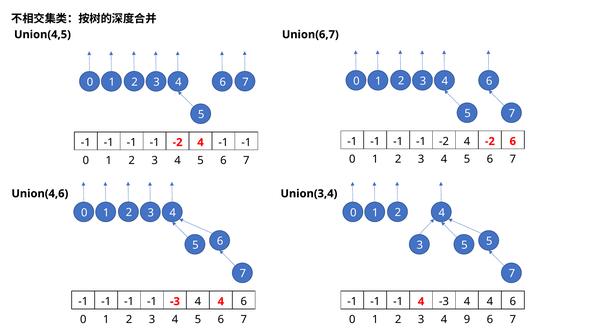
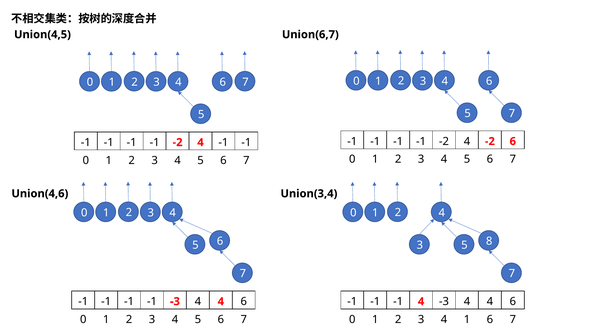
5 5: 5 -> 8
4 9: 9 -> 1
